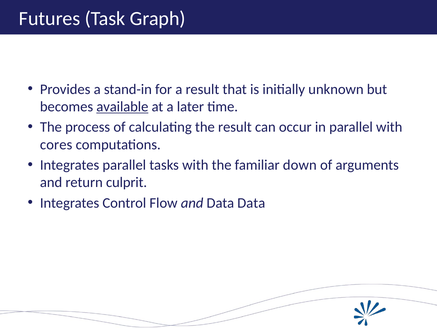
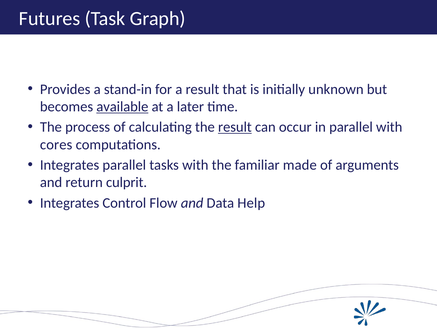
result at (235, 127) underline: none -> present
down: down -> made
Data Data: Data -> Help
